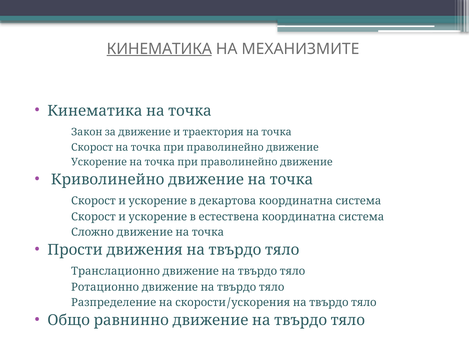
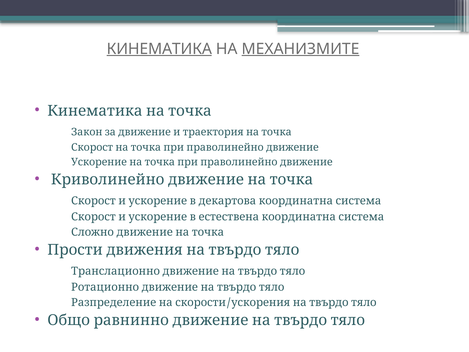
МЕХАНИЗМИТЕ underline: none -> present
